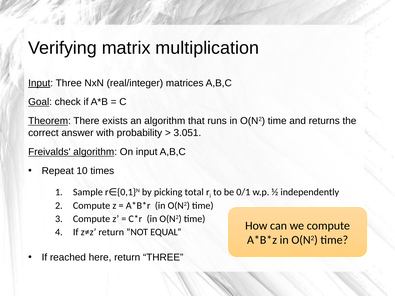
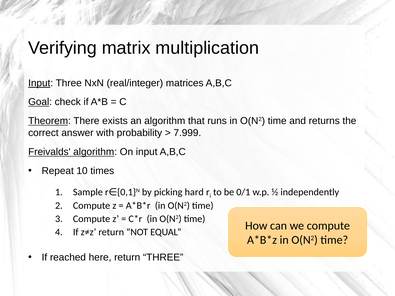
3.051: 3.051 -> 7.999
total: total -> hard
